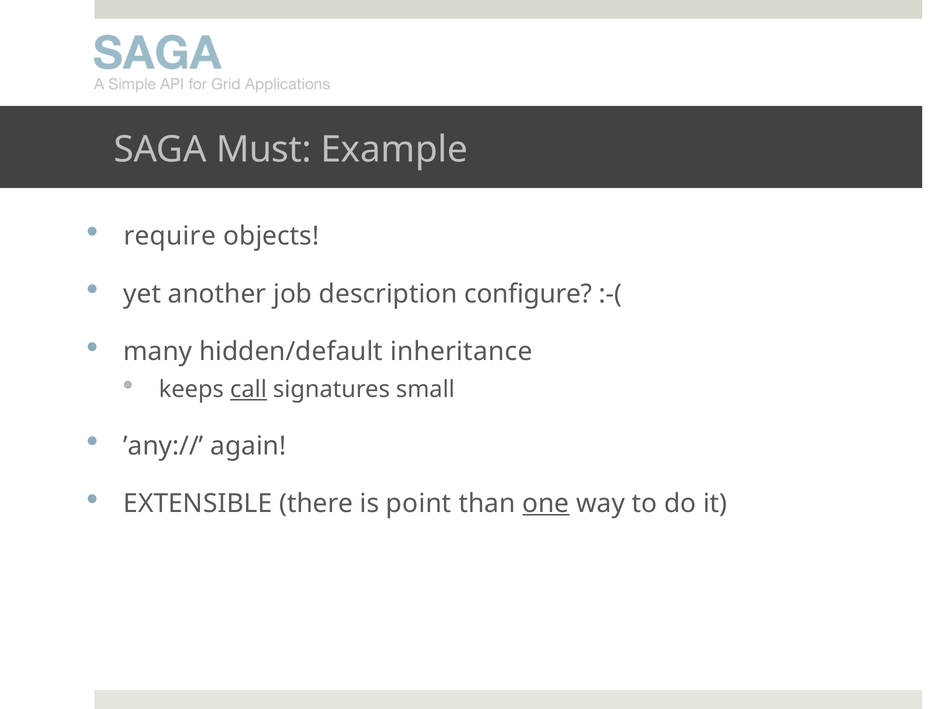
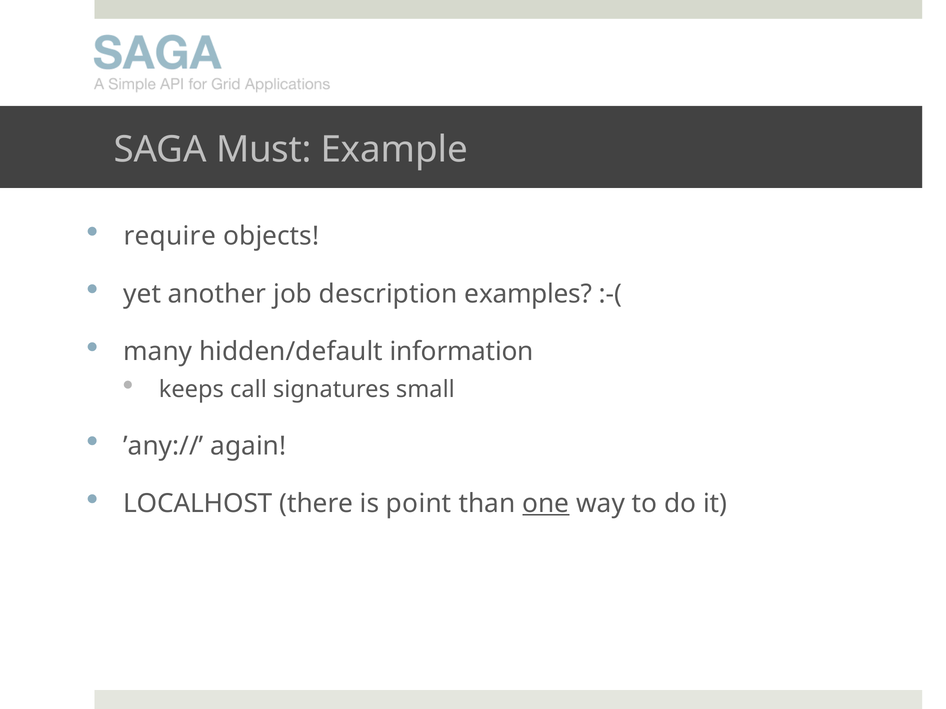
configure: configure -> examples
inheritance: inheritance -> information
call underline: present -> none
EXTENSIBLE: EXTENSIBLE -> LOCALHOST
